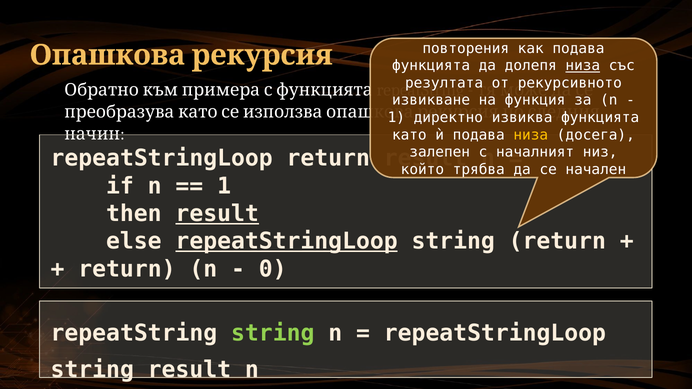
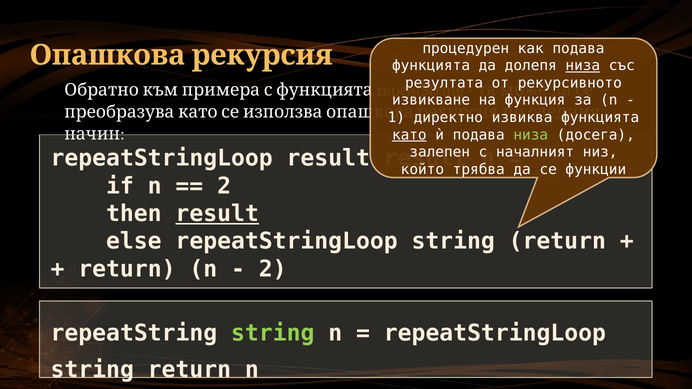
повторения: повторения -> процедурен
като underline: none -> present
низа at (531, 135) colour: yellow -> light green
repeatStringLoop return: return -> result
начален: начален -> функции
1 at (224, 186): 1 -> 2
repeatStringLoop at (287, 242) underline: present -> none
0 at (273, 269): 0 -> 2
result at (189, 370): result -> return
